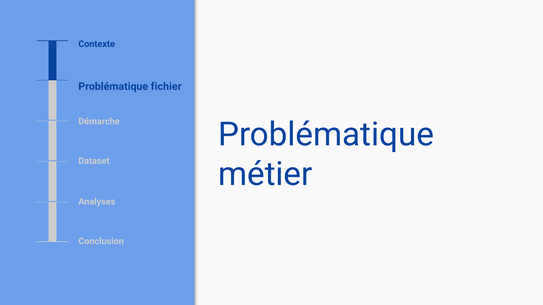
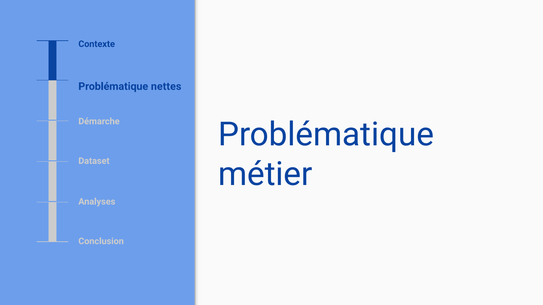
fichier: fichier -> nettes
